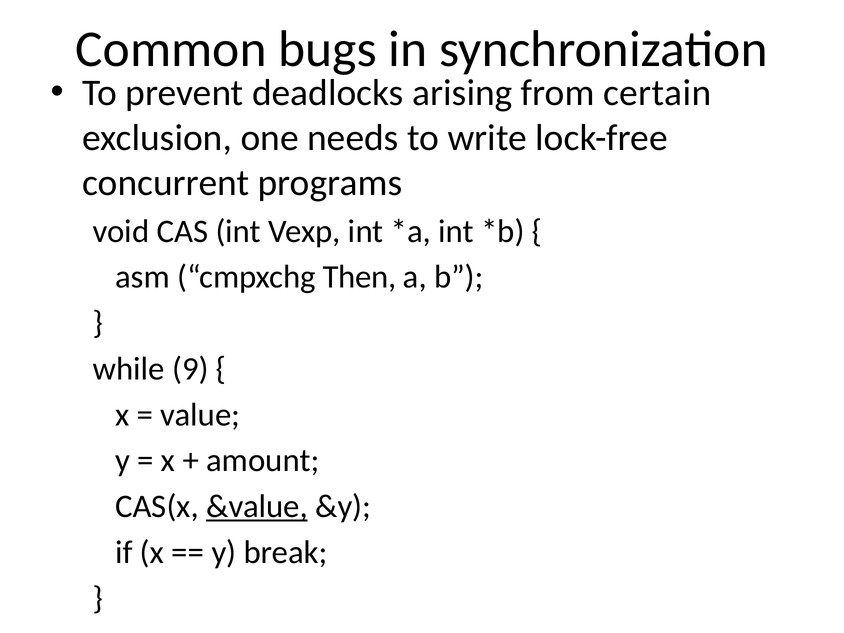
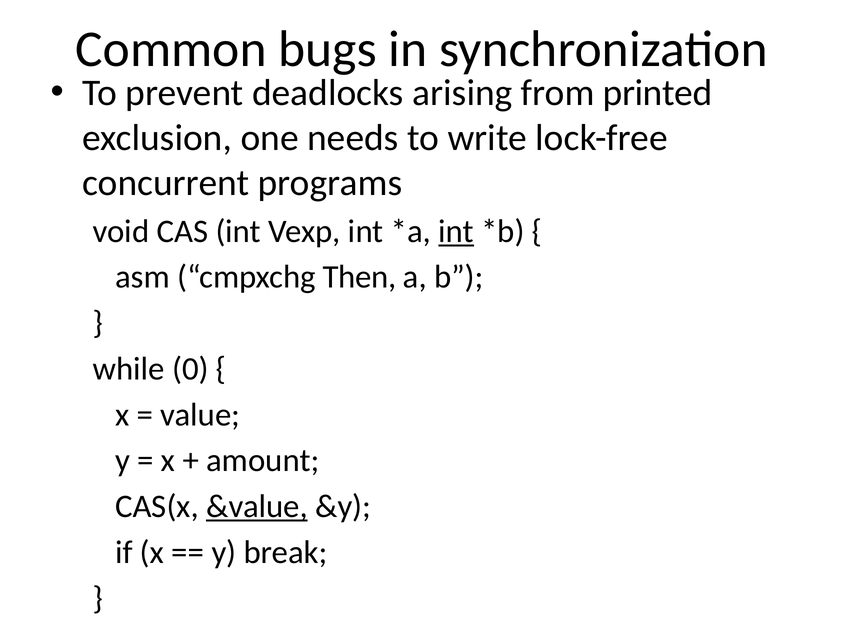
certain: certain -> printed
int at (456, 231) underline: none -> present
9: 9 -> 0
